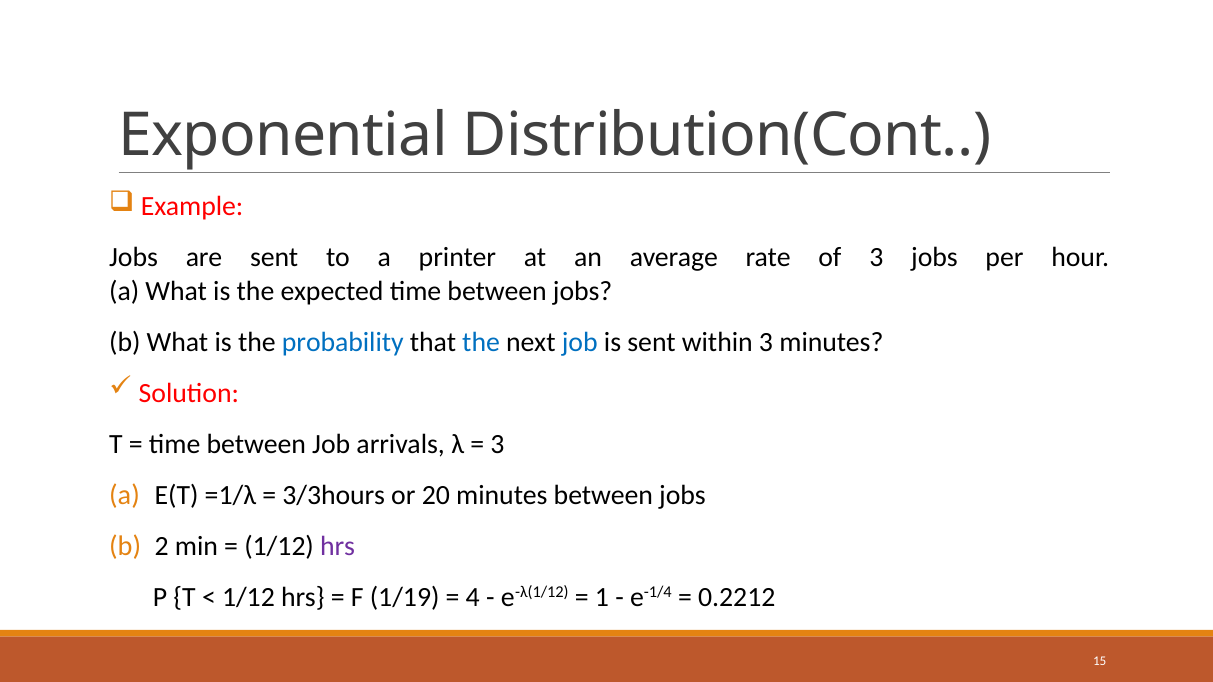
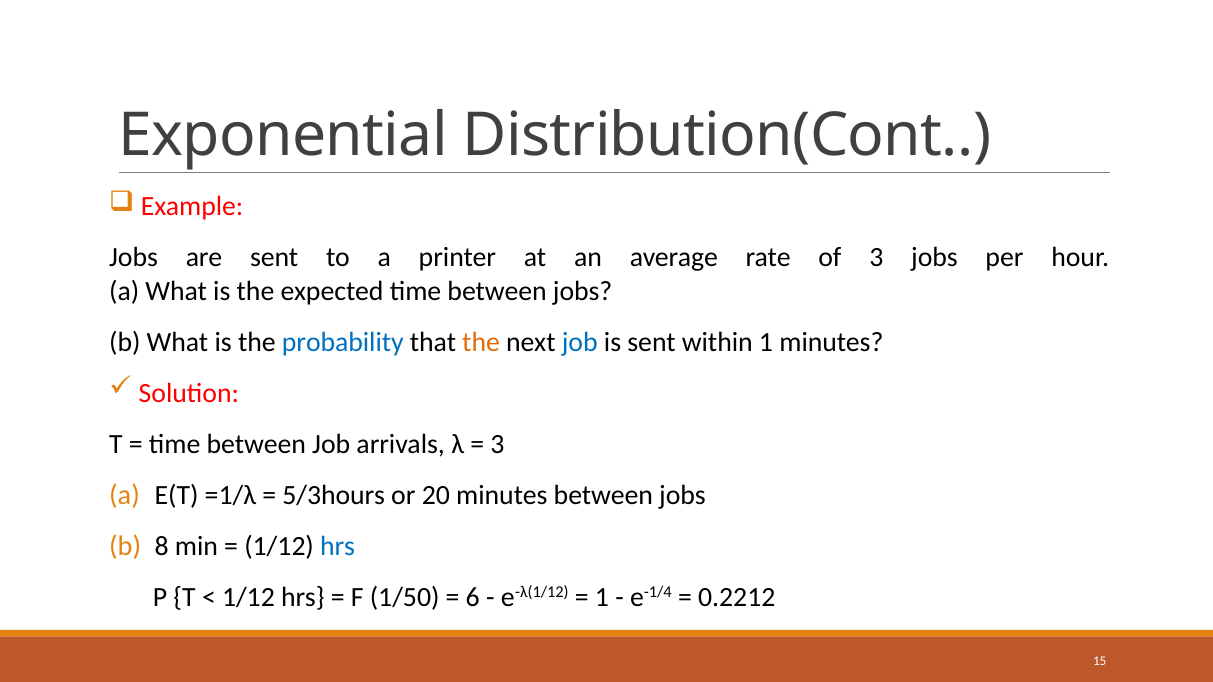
the at (481, 342) colour: blue -> orange
within 3: 3 -> 1
3/3hours: 3/3hours -> 5/3hours
2: 2 -> 8
hrs at (338, 546) colour: purple -> blue
1/19: 1/19 -> 1/50
4: 4 -> 6
